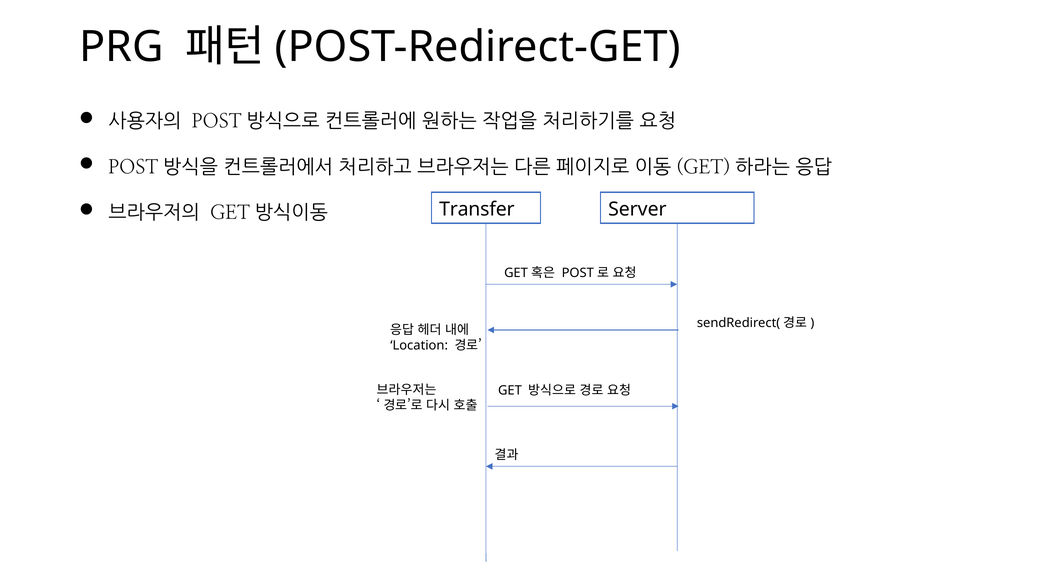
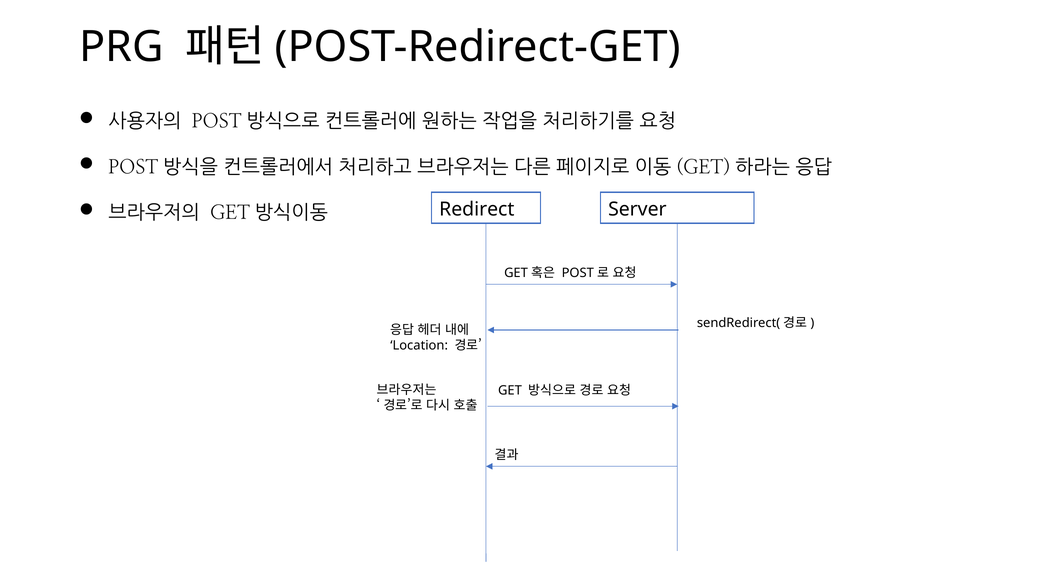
Transfer: Transfer -> Redirect
